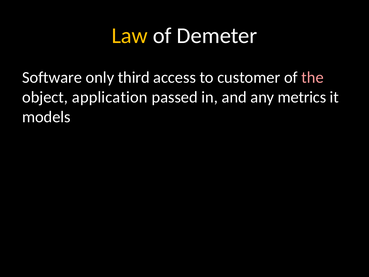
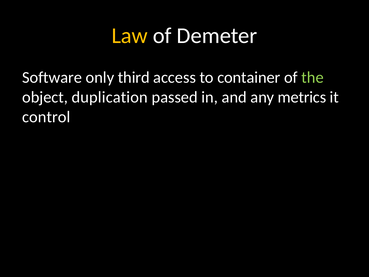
customer: customer -> container
the colour: pink -> light green
application: application -> duplication
models: models -> control
